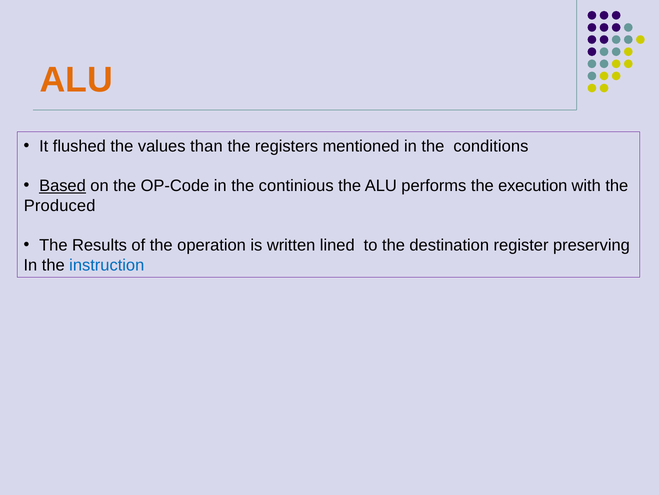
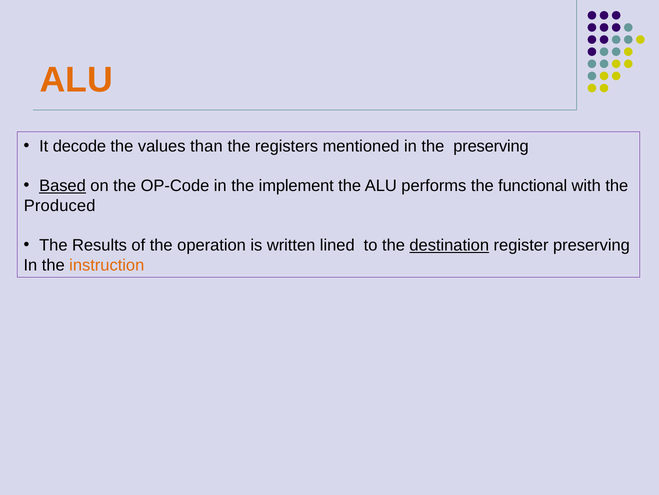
flushed: flushed -> decode
the conditions: conditions -> preserving
continious: continious -> implement
execution: execution -> functional
destination underline: none -> present
instruction colour: blue -> orange
